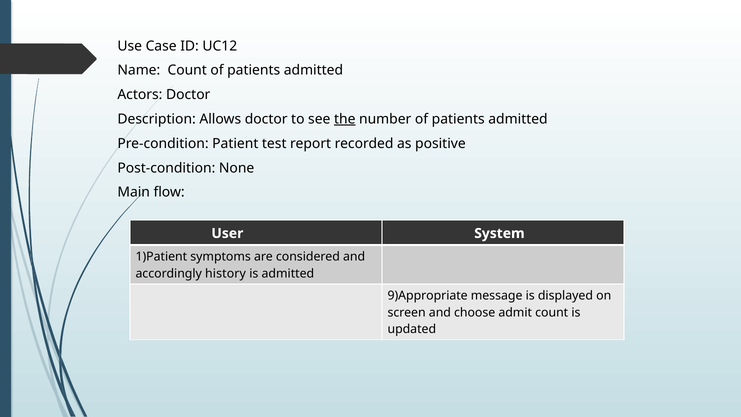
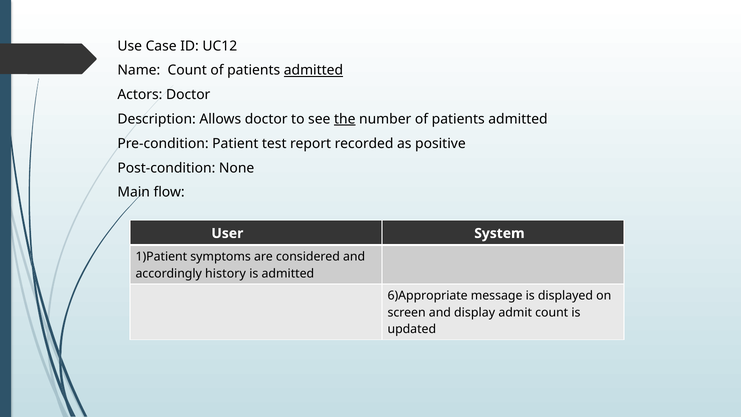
admitted at (313, 70) underline: none -> present
9)Appropriate: 9)Appropriate -> 6)Appropriate
choose: choose -> display
